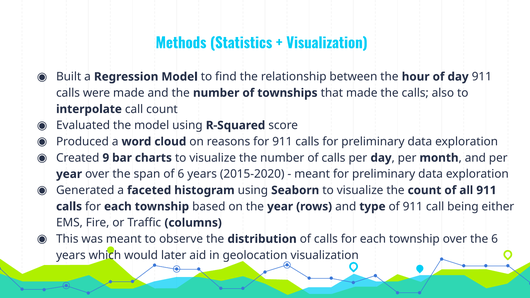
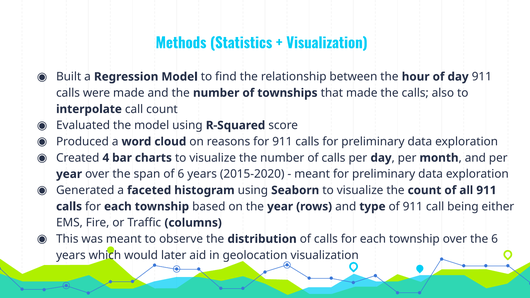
9: 9 -> 4
